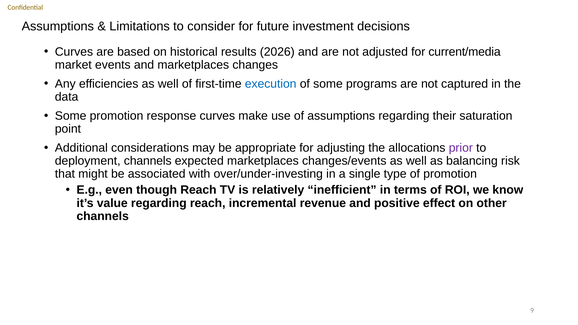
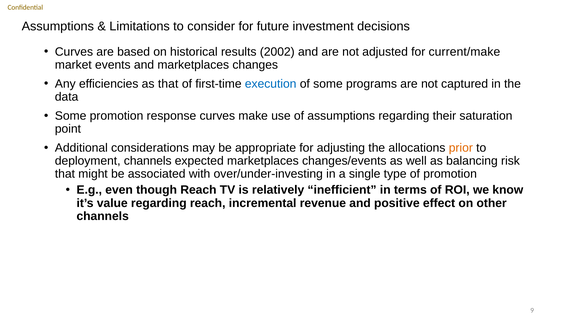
2026: 2026 -> 2002
current/media: current/media -> current/make
efficiencies as well: well -> that
prior colour: purple -> orange
